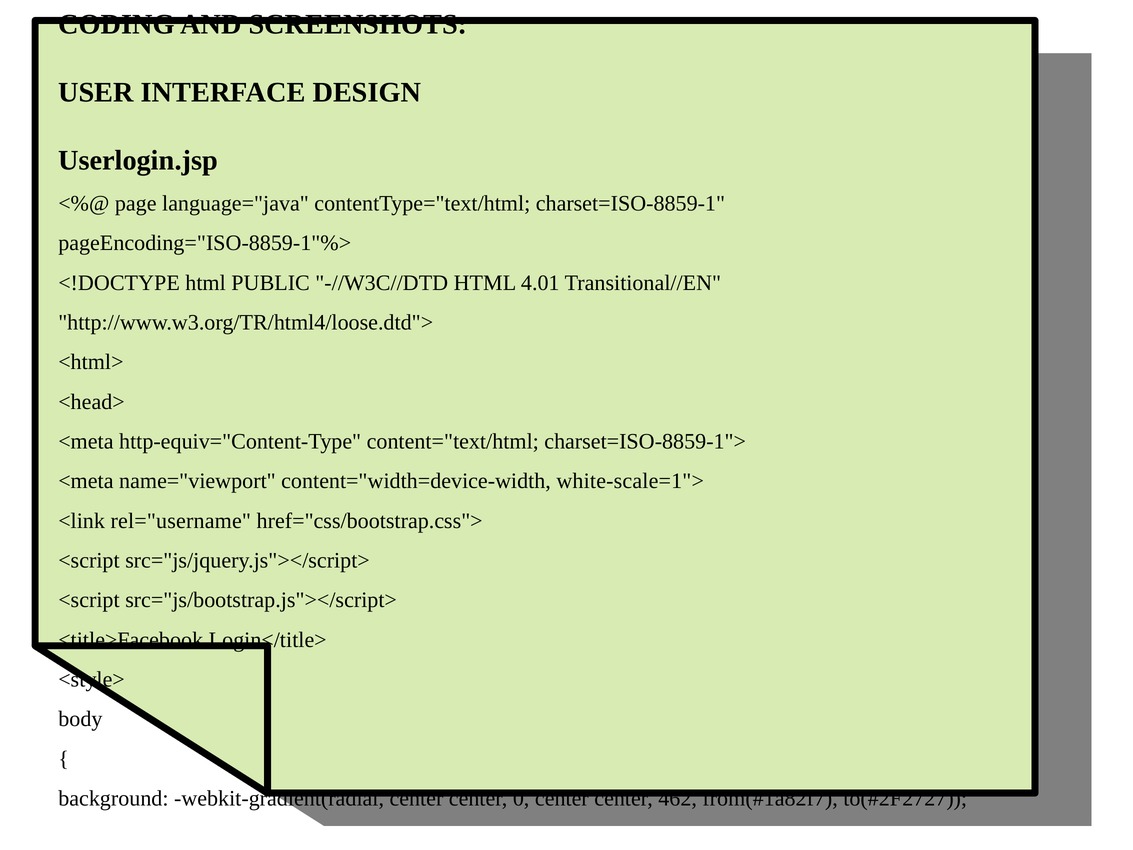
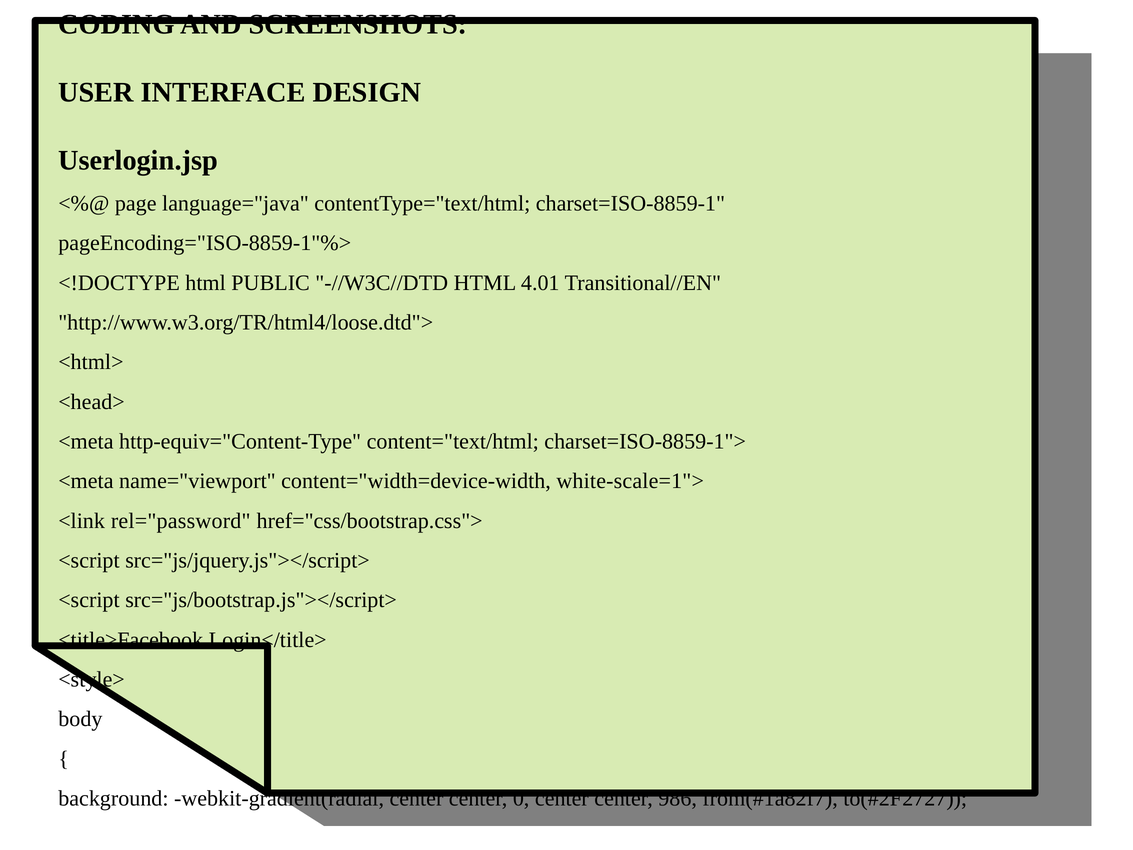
rel="username: rel="username -> rel="password
462: 462 -> 986
